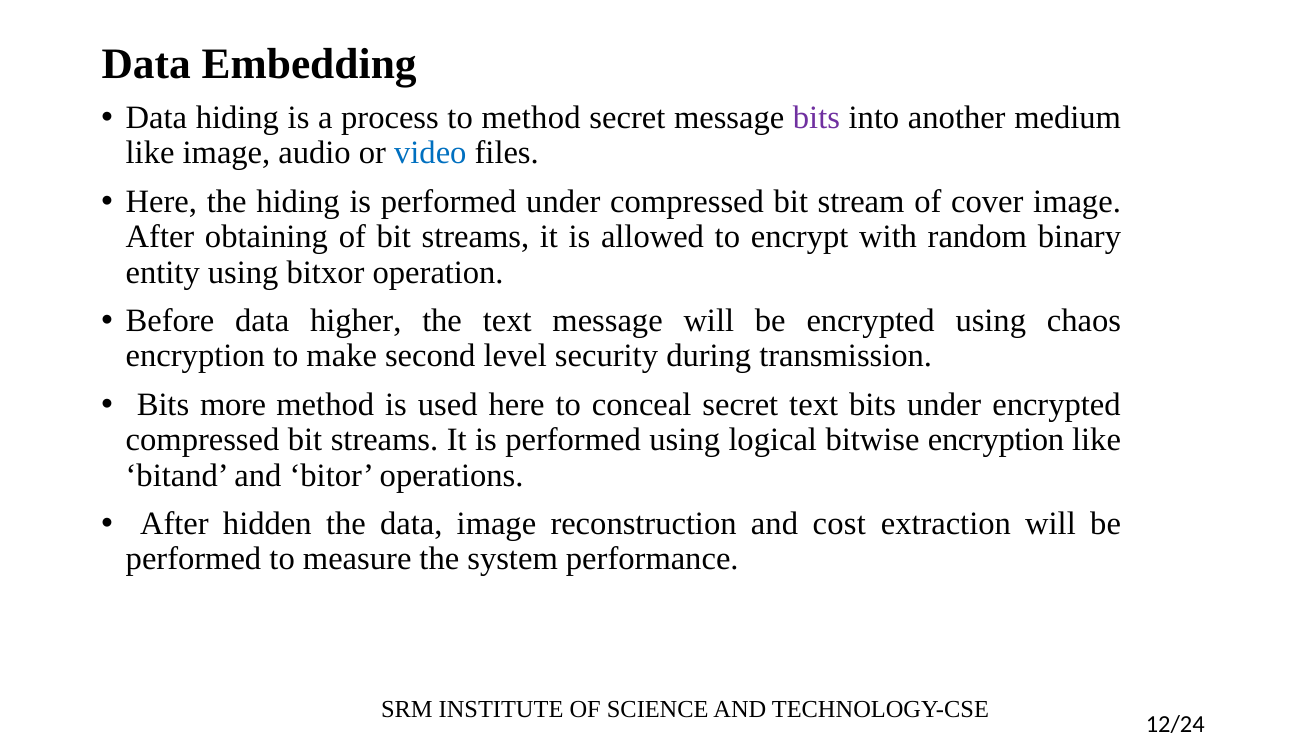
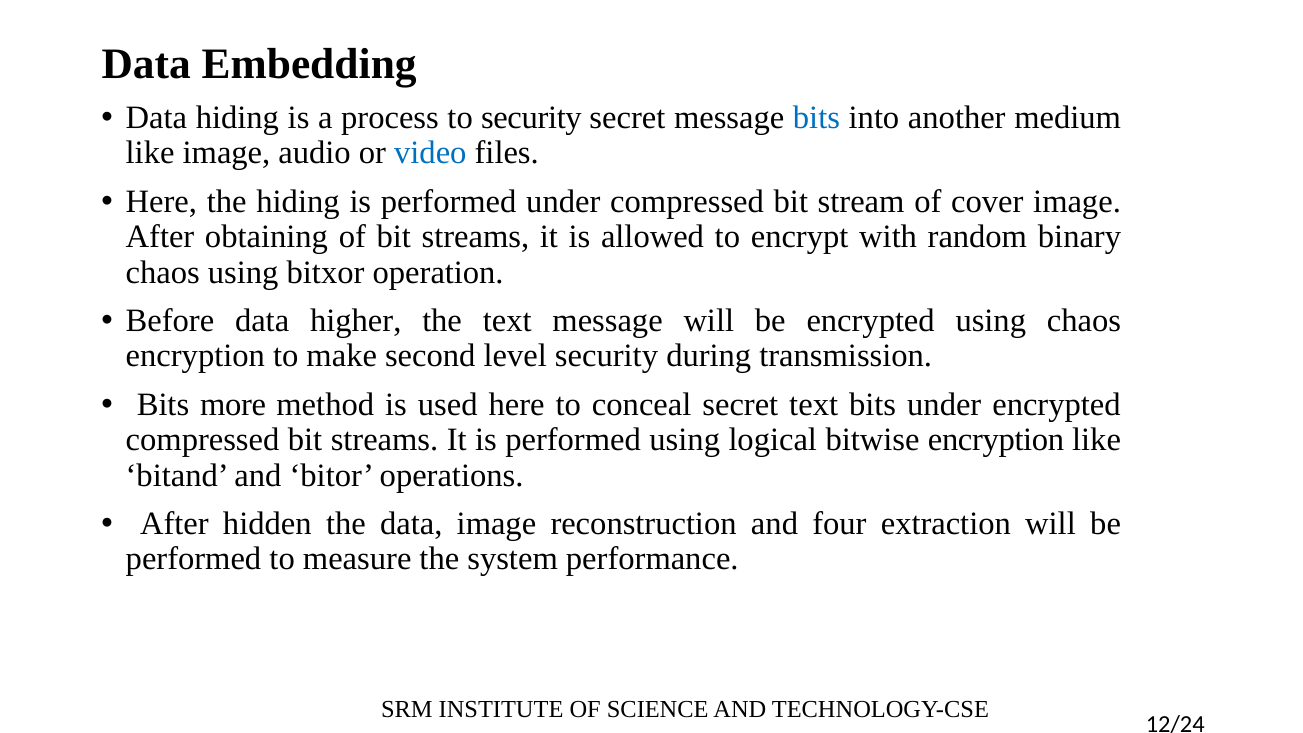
to method: method -> security
bits at (816, 118) colour: purple -> blue
entity at (163, 272): entity -> chaos
cost: cost -> four
